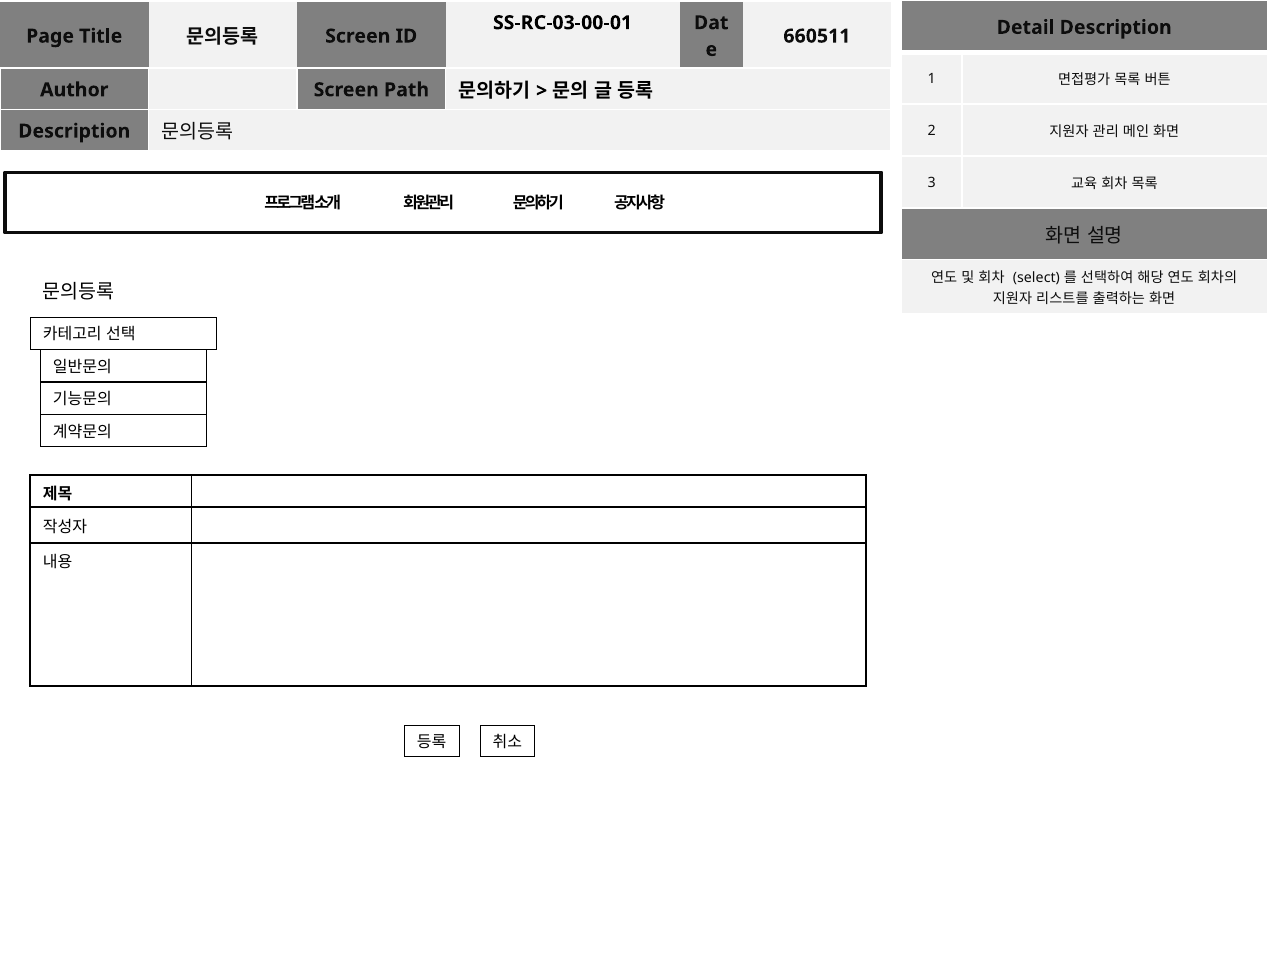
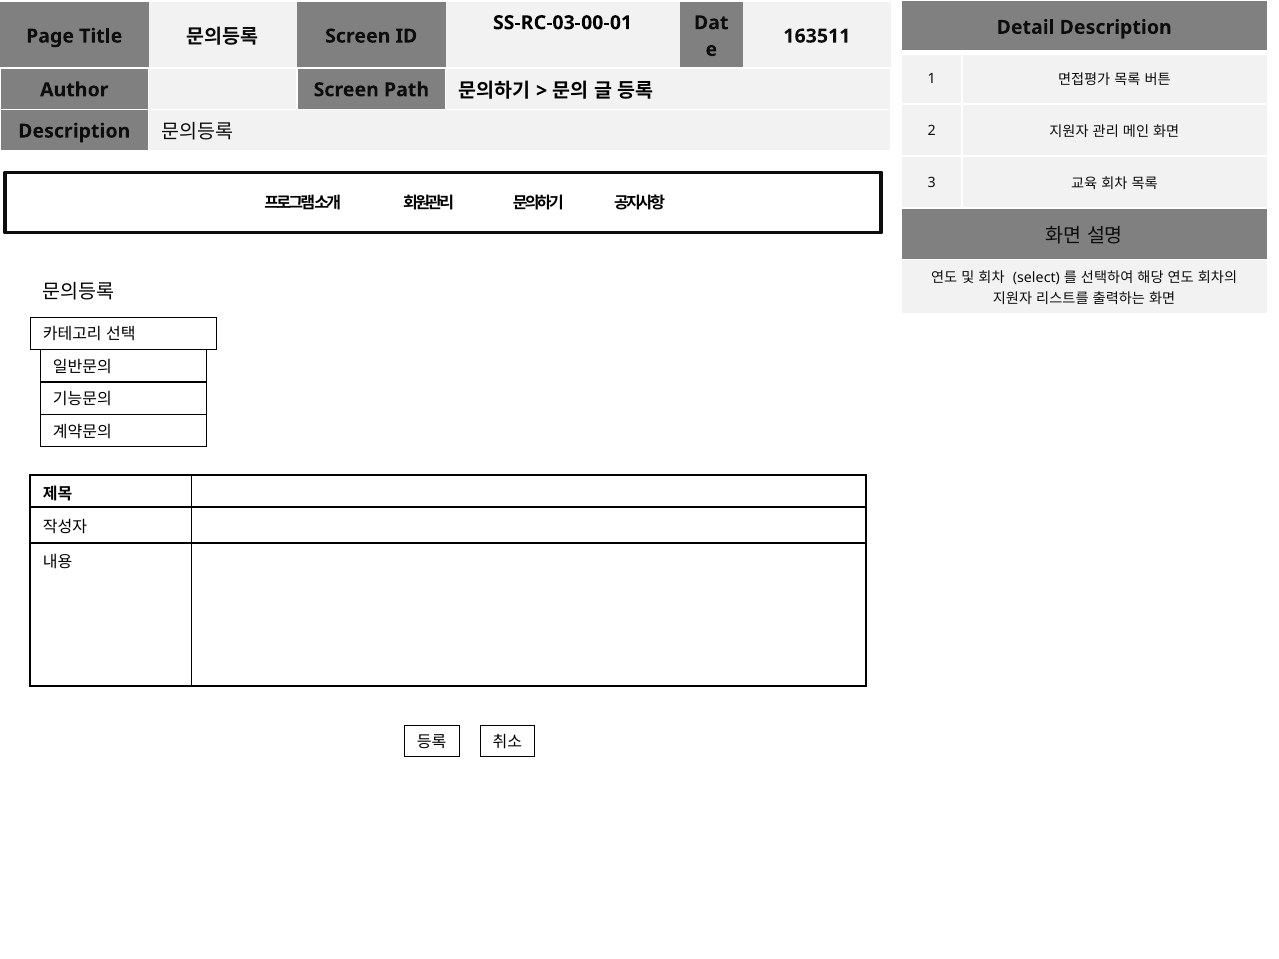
660511: 660511 -> 163511
